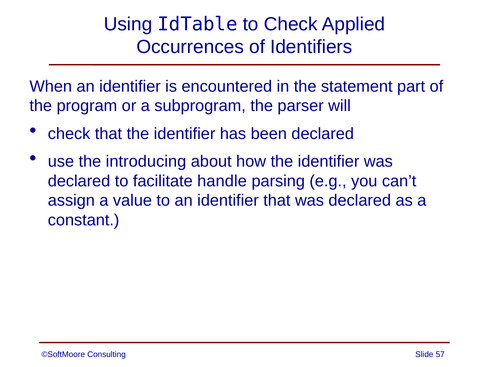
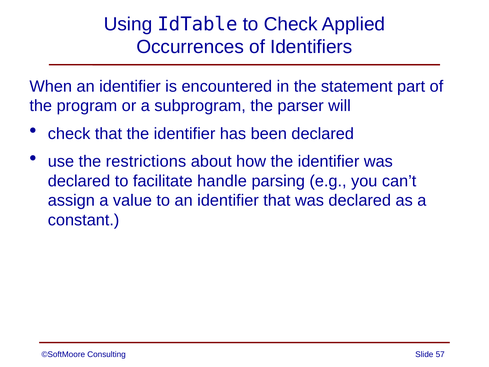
introducing: introducing -> restrictions
